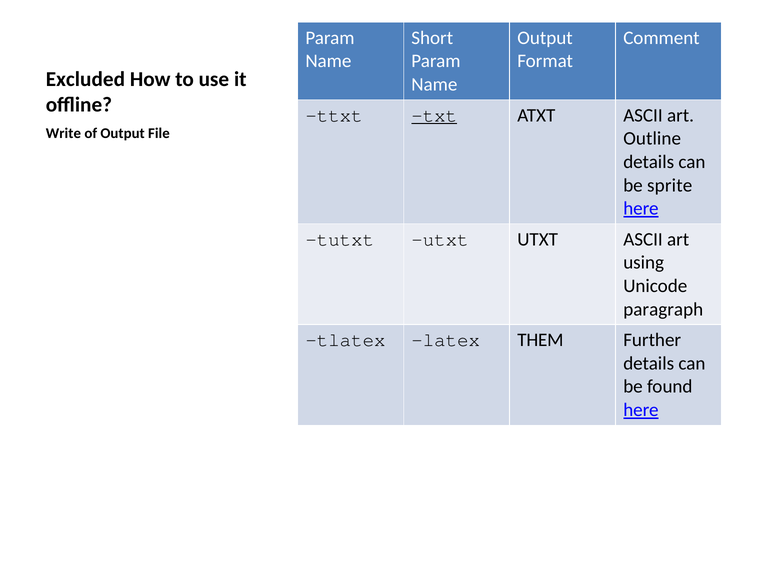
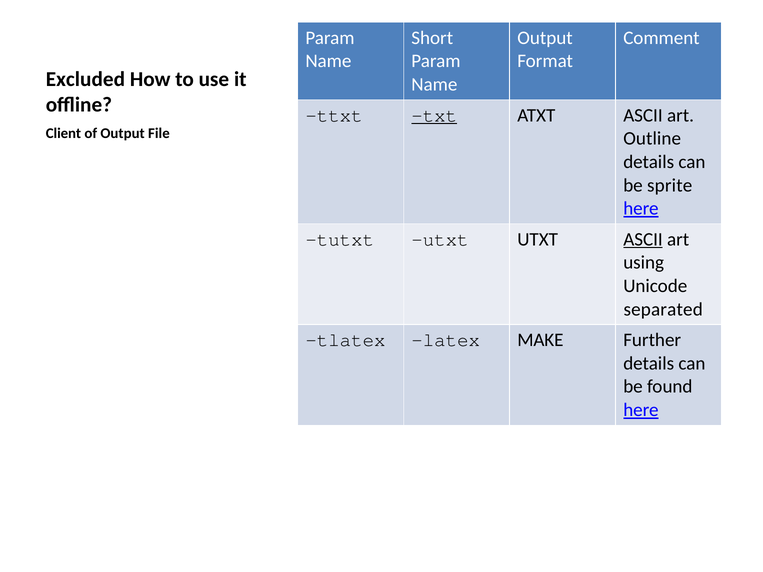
Write: Write -> Client
ASCII at (643, 240) underline: none -> present
paragraph: paragraph -> separated
THEM: THEM -> MAKE
